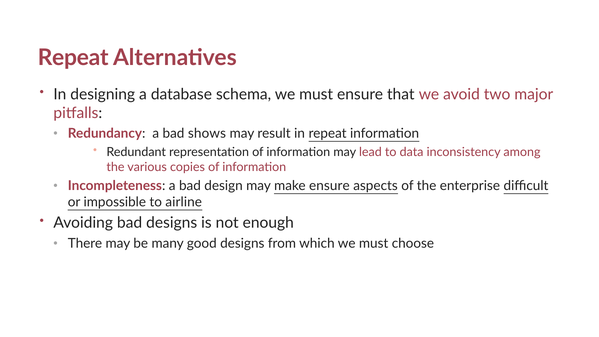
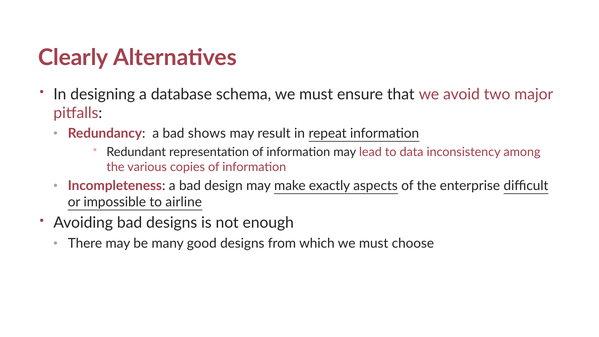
Repeat at (73, 58): Repeat -> Clearly
make ensure: ensure -> exactly
